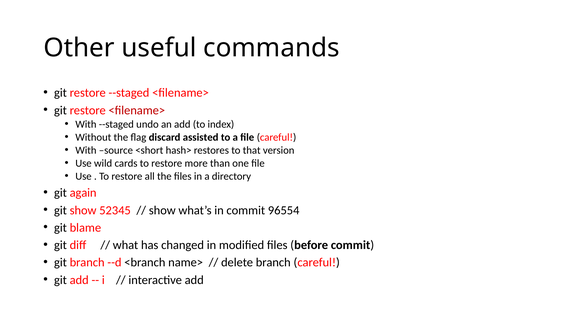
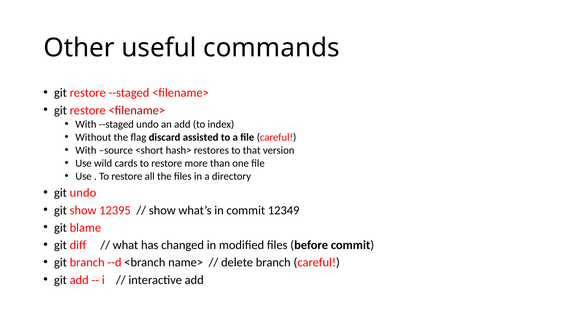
git again: again -> undo
52345: 52345 -> 12395
96554: 96554 -> 12349
